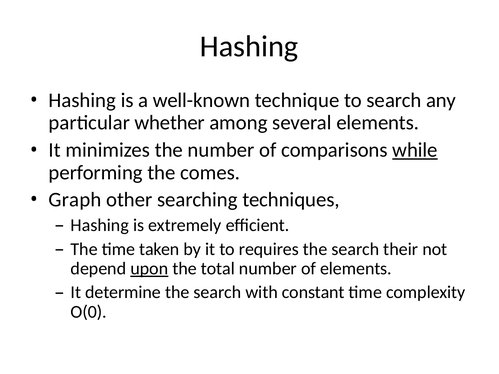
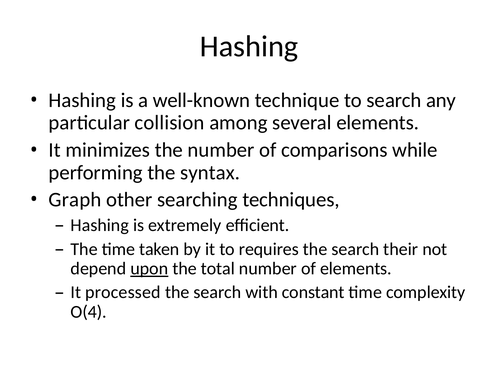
whether: whether -> collision
while underline: present -> none
comes: comes -> syntax
determine: determine -> processed
O(0: O(0 -> O(4
